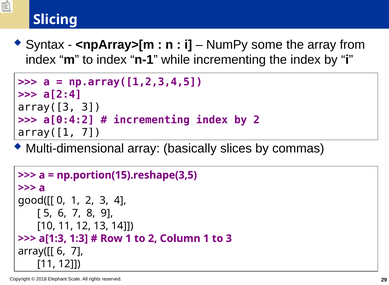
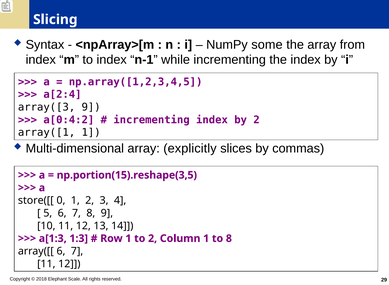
array([3 3: 3 -> 9
array([1 7: 7 -> 1
basically: basically -> explicitly
good([[: good([[ -> store([[
to 3: 3 -> 8
